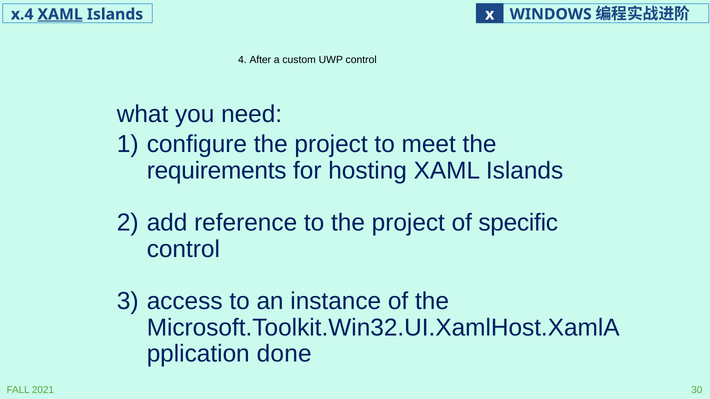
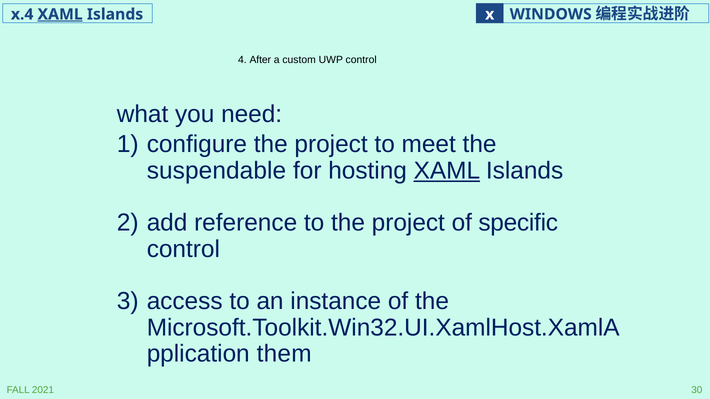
requirements: requirements -> suspendable
XAML at (447, 171) underline: none -> present
done: done -> them
